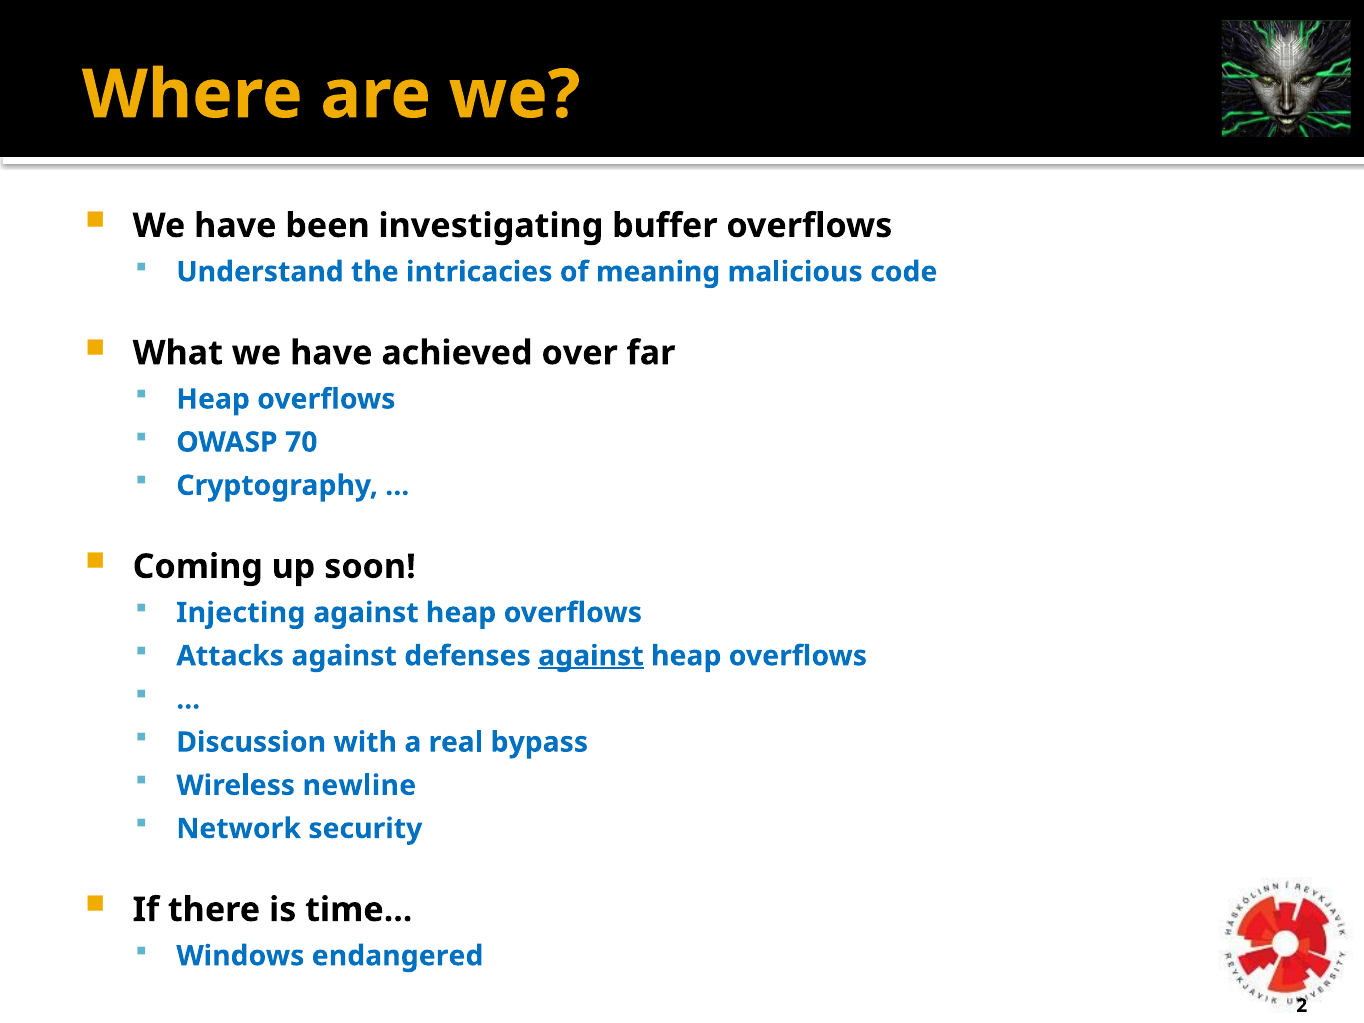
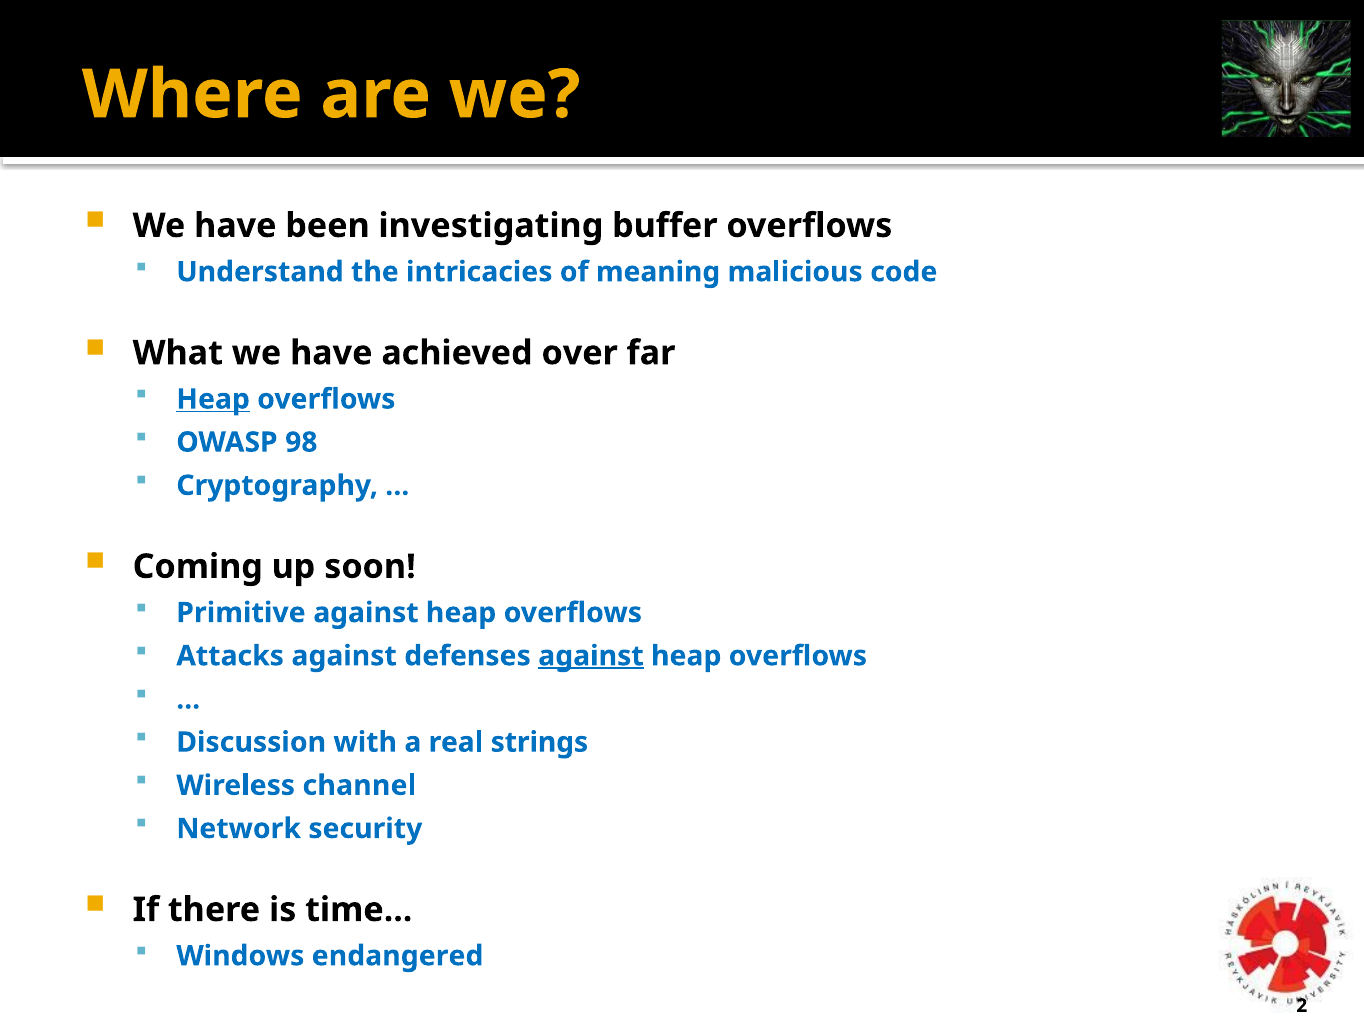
Heap at (213, 399) underline: none -> present
70: 70 -> 98
Injecting: Injecting -> Primitive
bypass: bypass -> strings
newline: newline -> channel
